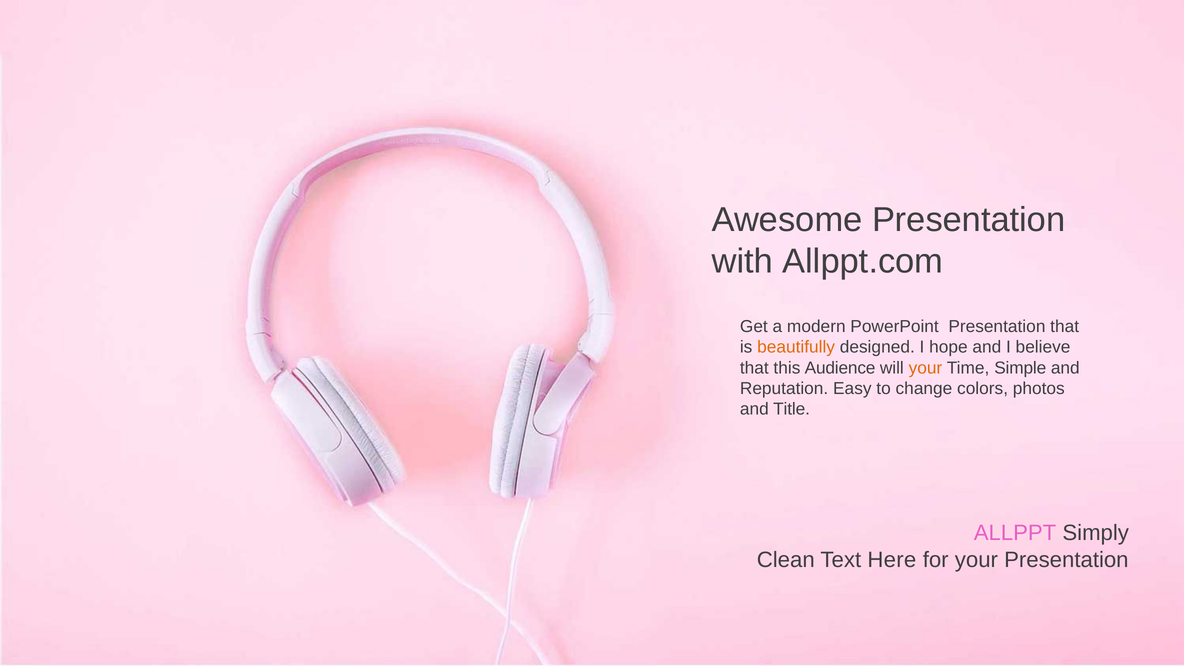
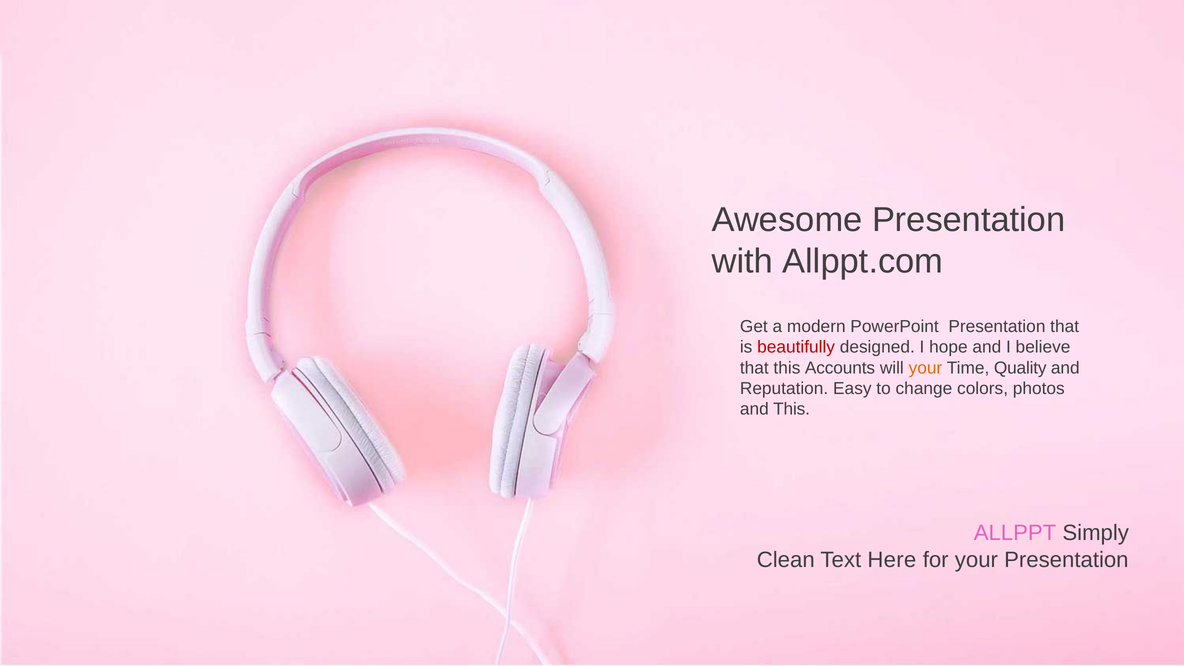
beautifully colour: orange -> red
Audience: Audience -> Accounts
Simple: Simple -> Quality
and Title: Title -> This
